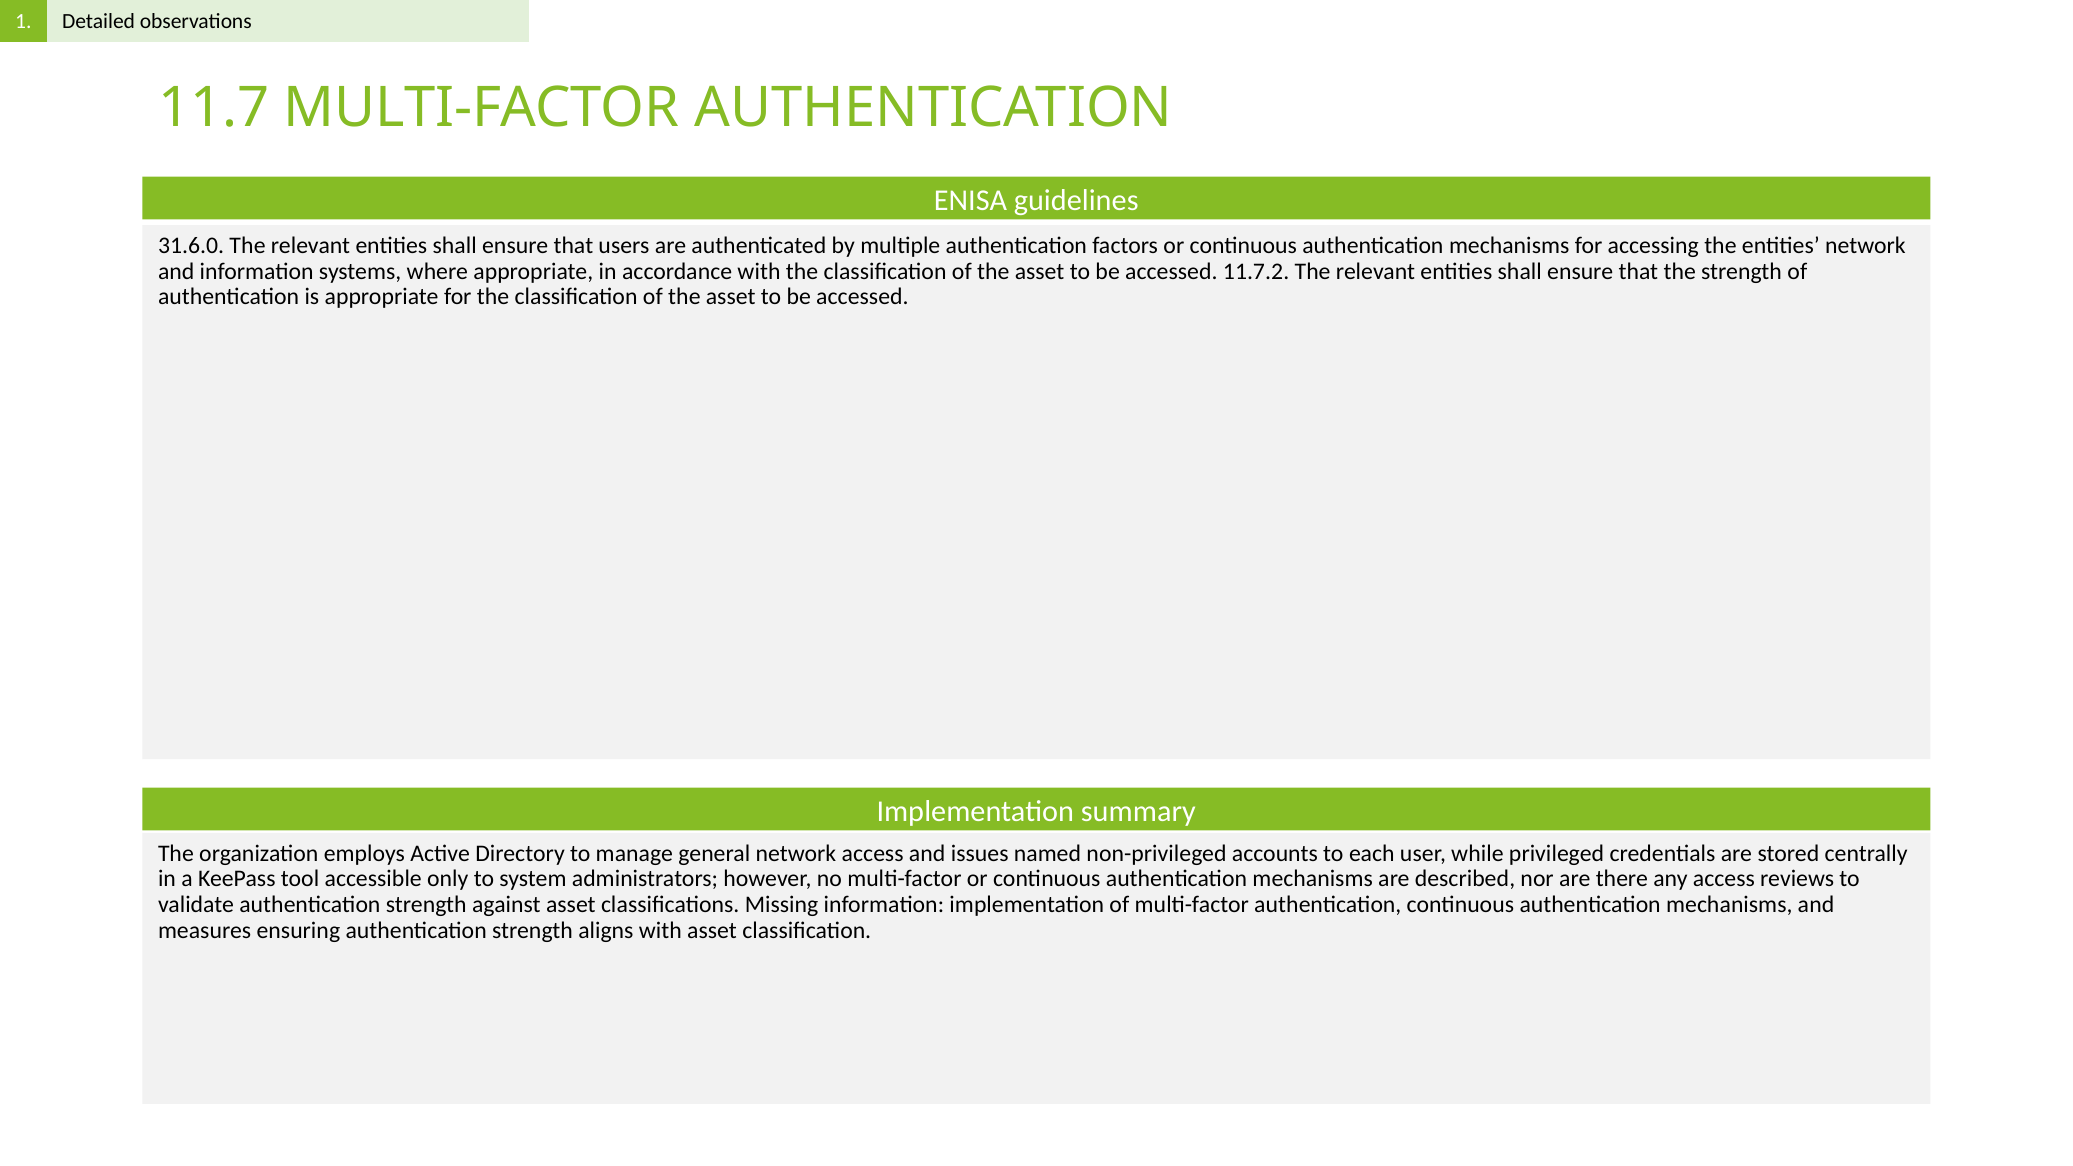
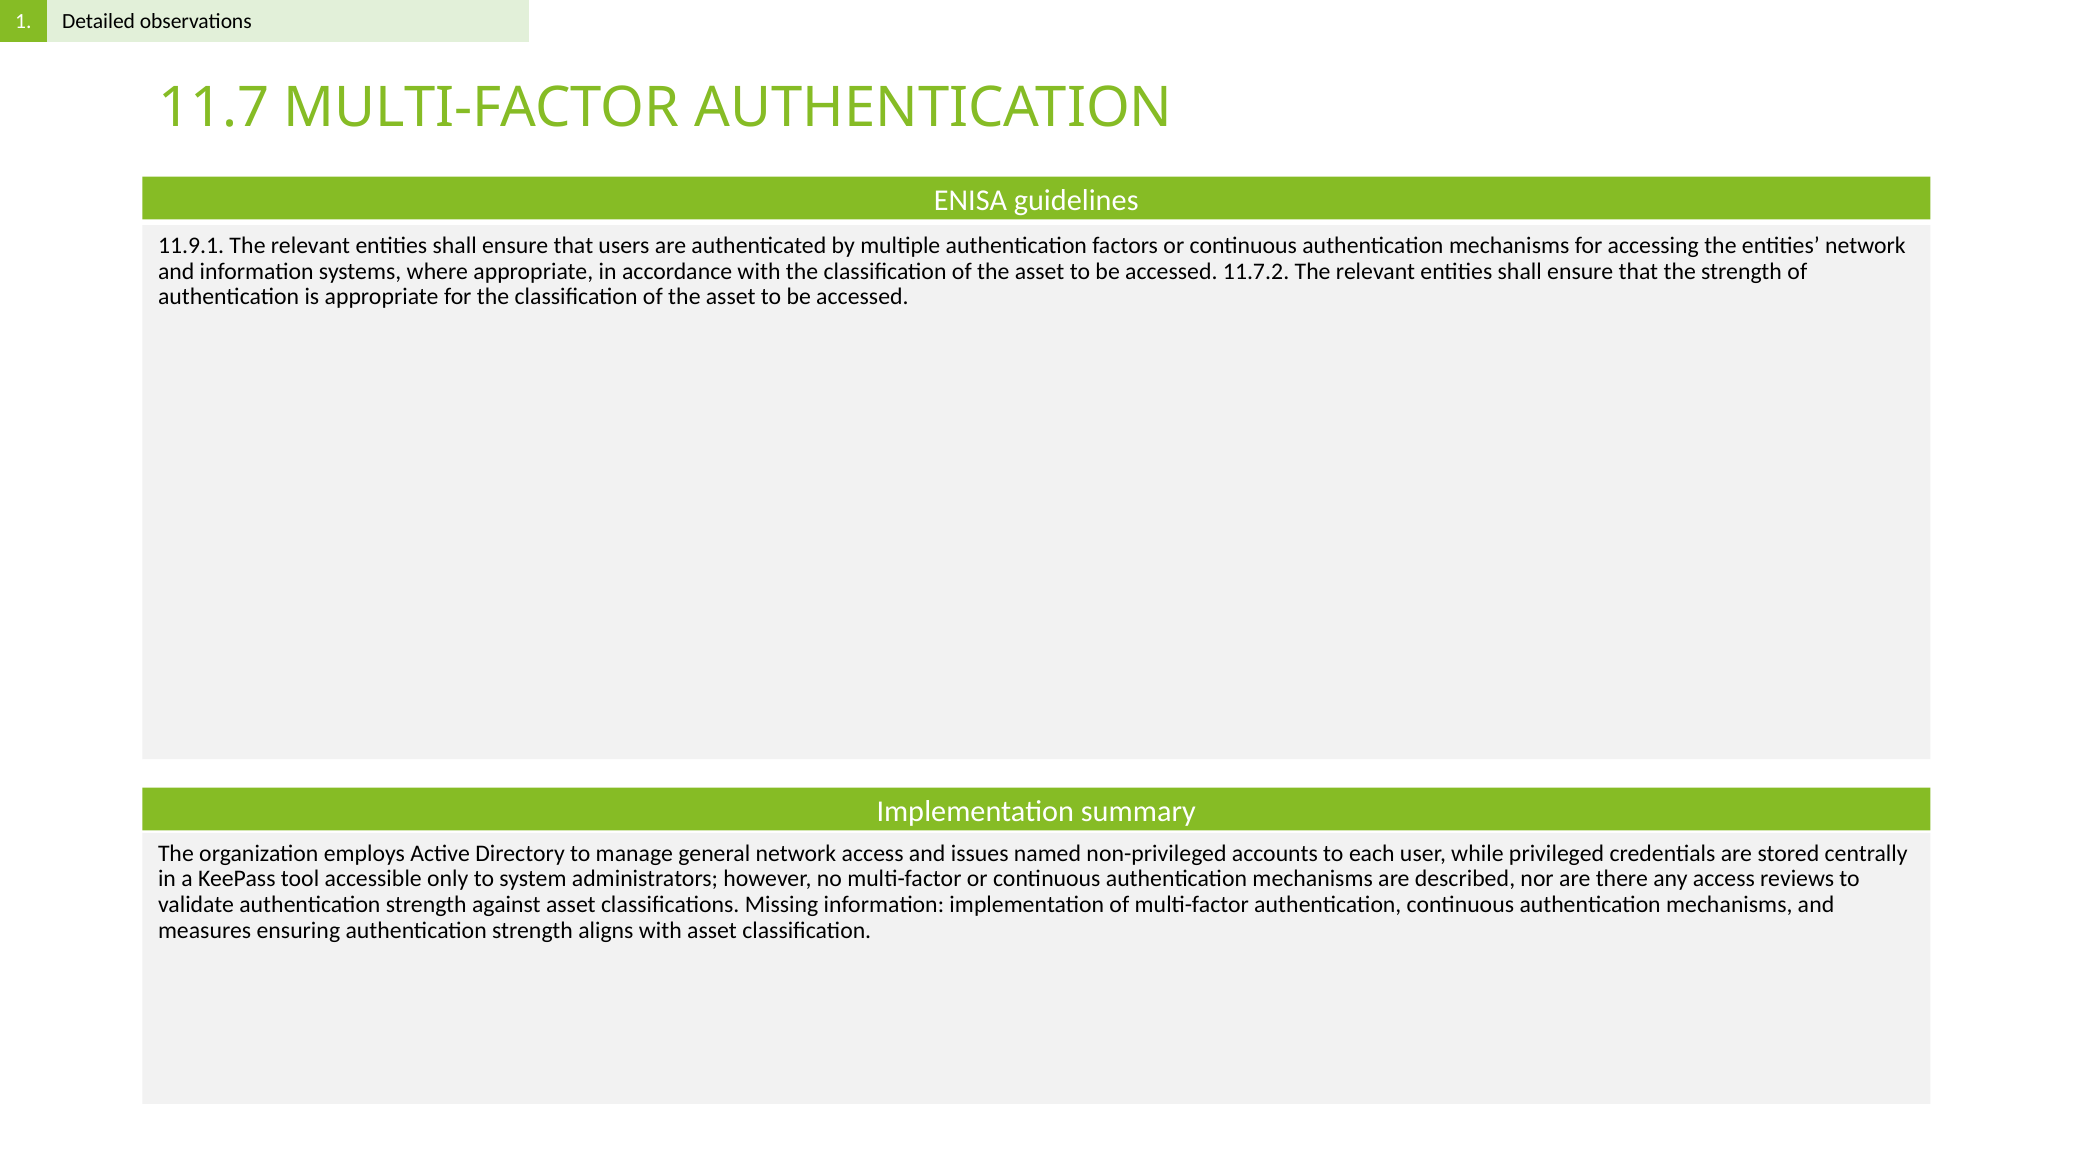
31.6.0: 31.6.0 -> 11.9.1
